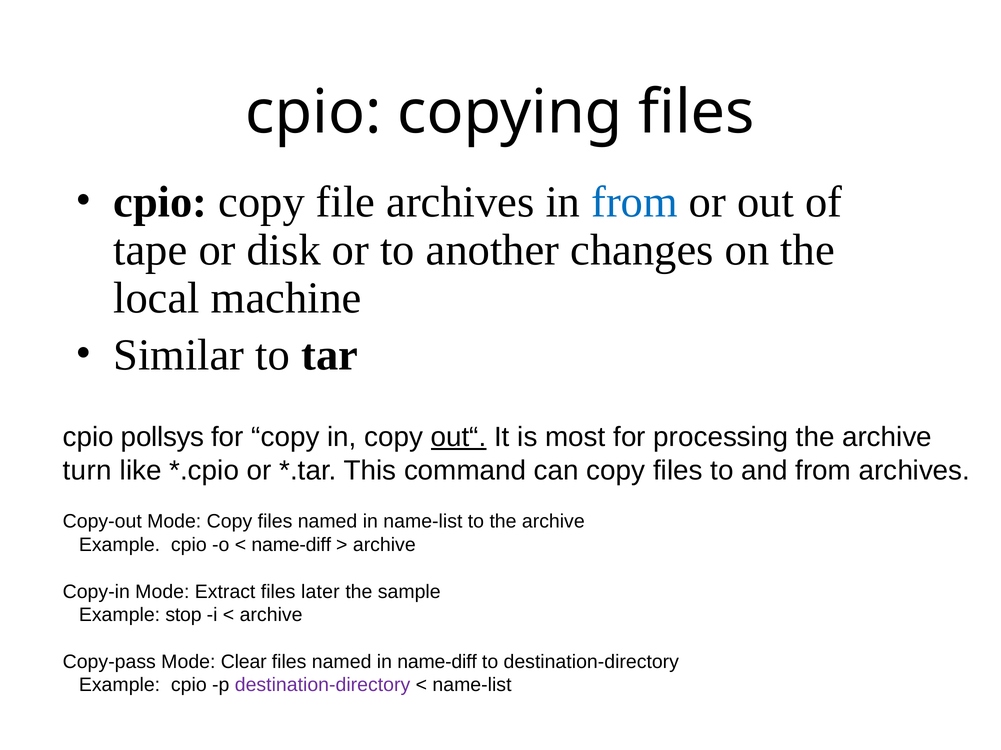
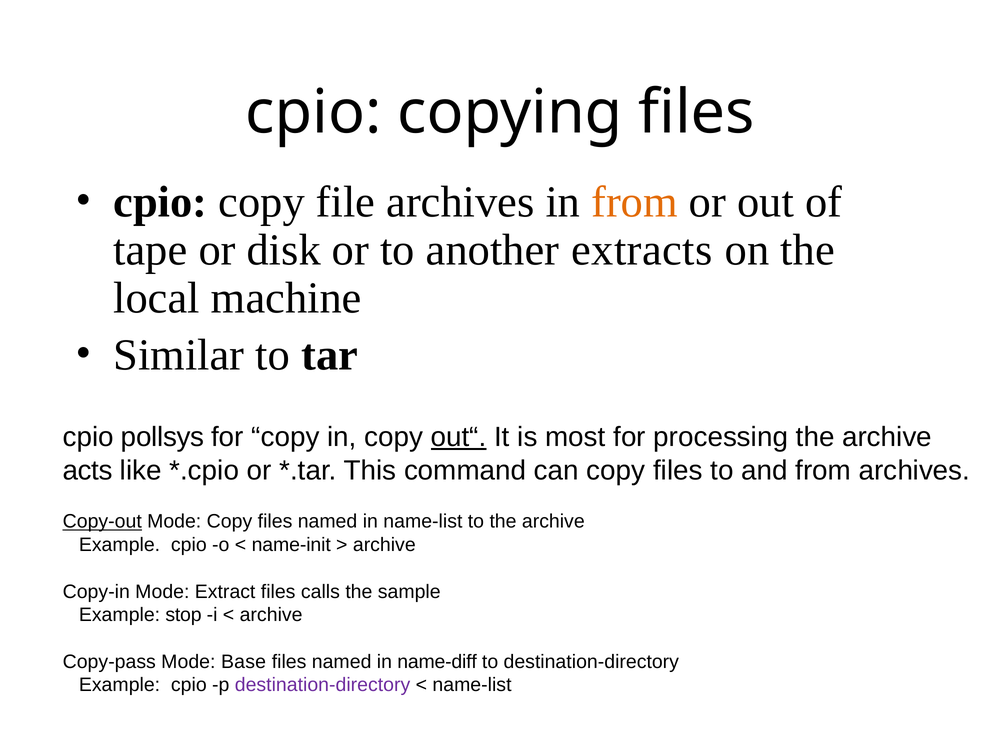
from at (635, 202) colour: blue -> orange
changes: changes -> extracts
turn: turn -> acts
Copy-out underline: none -> present
name-diff at (291, 545): name-diff -> name-init
later: later -> calls
Clear: Clear -> Base
